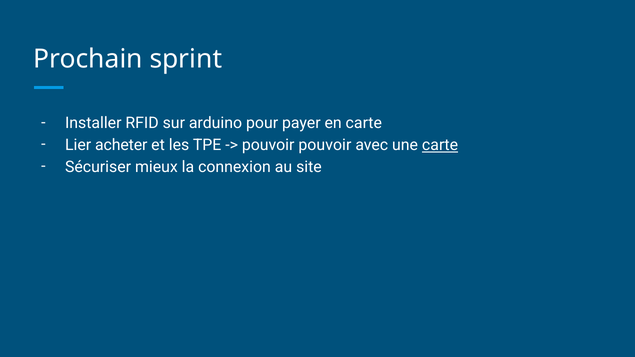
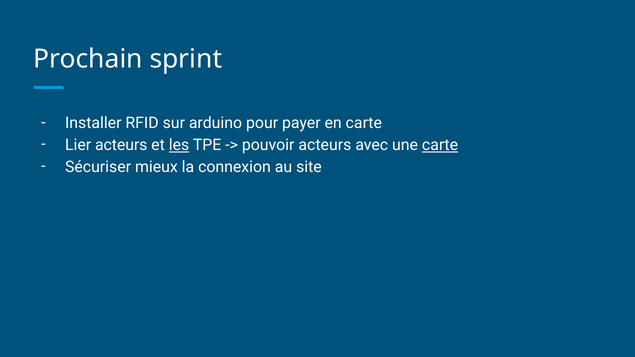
Lier acheter: acheter -> acteurs
les underline: none -> present
pouvoir pouvoir: pouvoir -> acteurs
